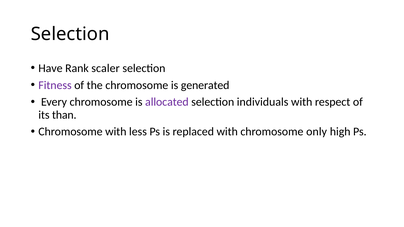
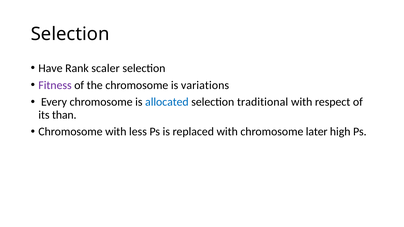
generated: generated -> variations
allocated colour: purple -> blue
individuals: individuals -> traditional
only: only -> later
